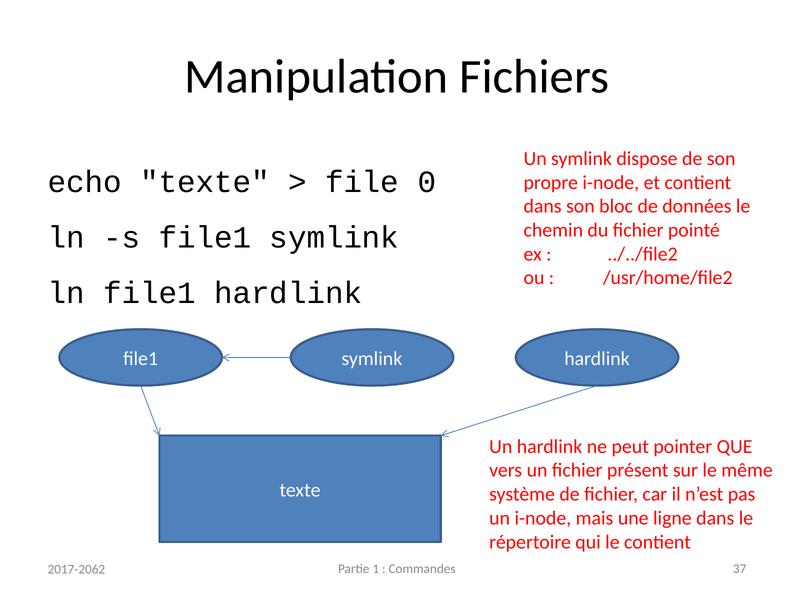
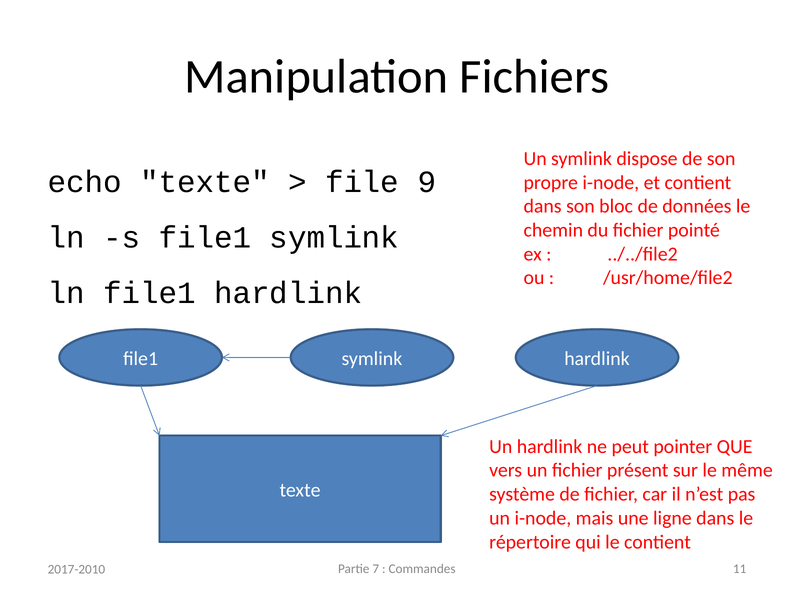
0: 0 -> 9
1: 1 -> 7
37: 37 -> 11
2017-2062: 2017-2062 -> 2017-2010
